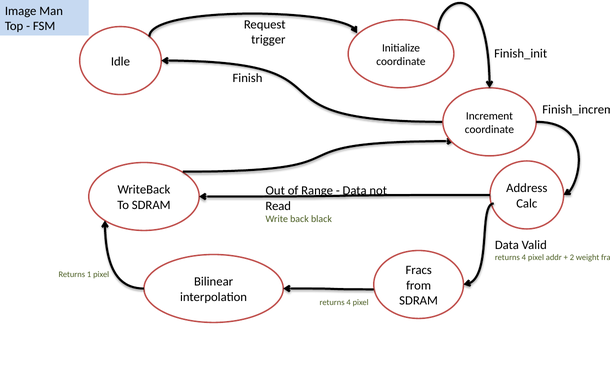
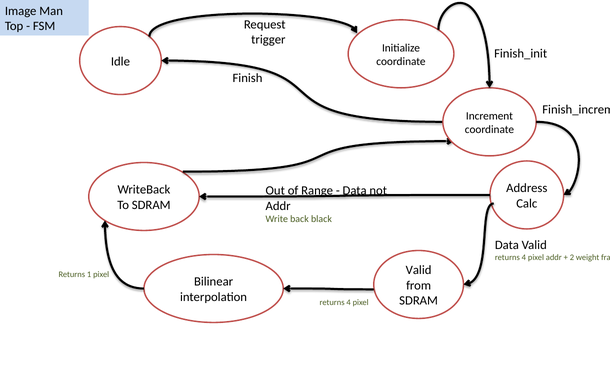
Read at (278, 206): Read -> Addr
Fracs at (419, 270): Fracs -> Valid
